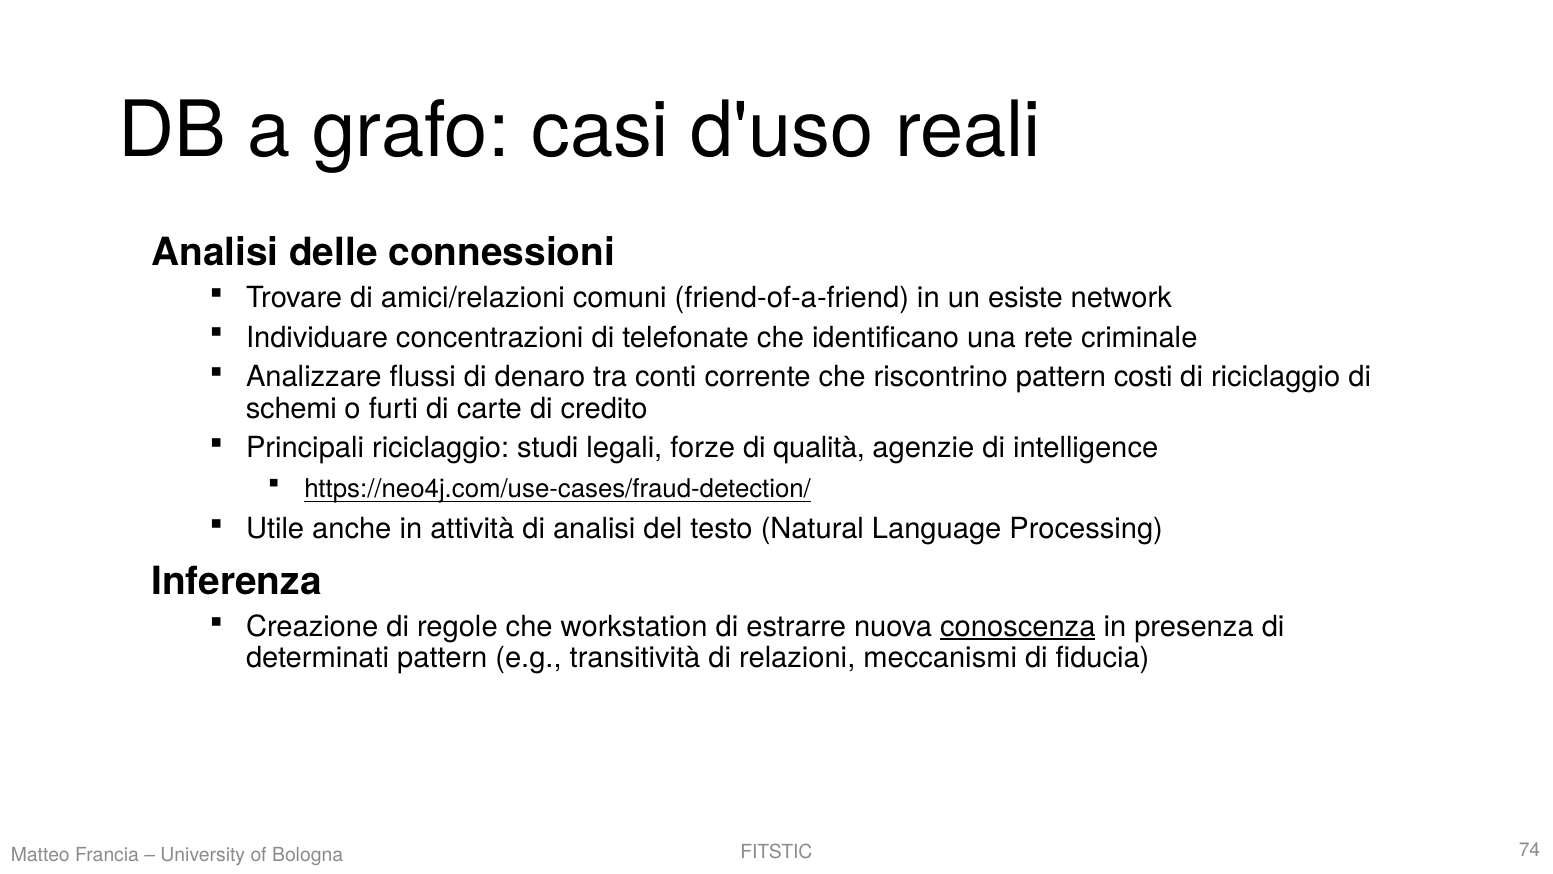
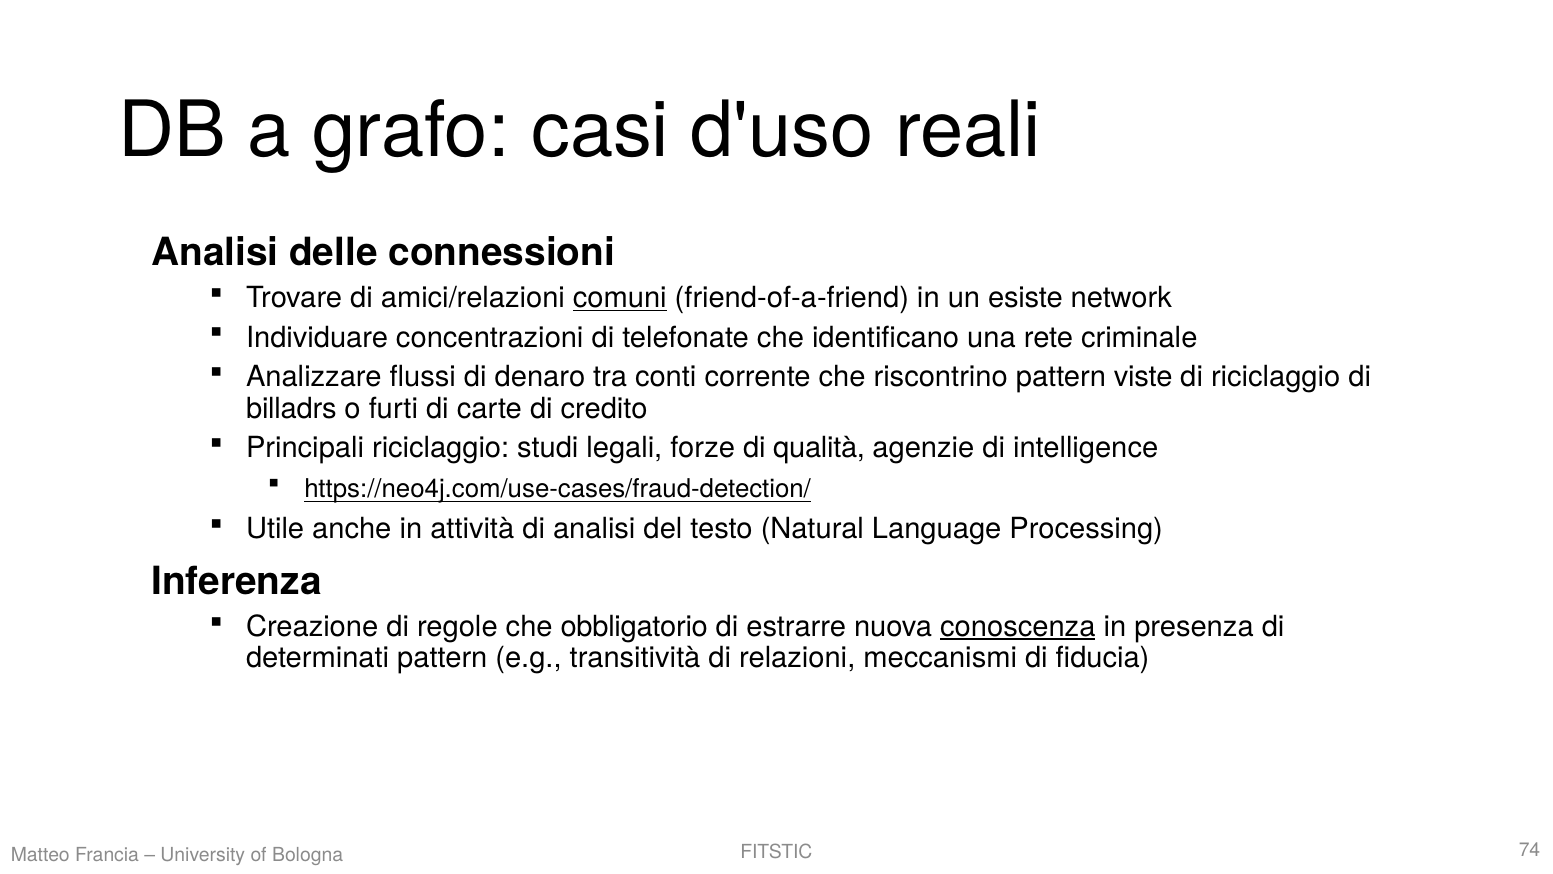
comuni underline: none -> present
costi: costi -> viste
schemi: schemi -> billadrs
workstation: workstation -> obbligatorio
